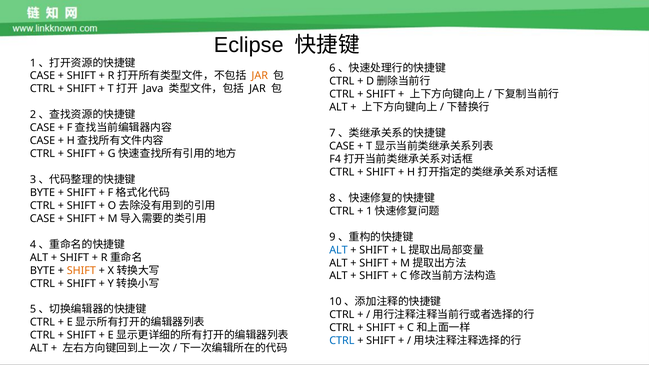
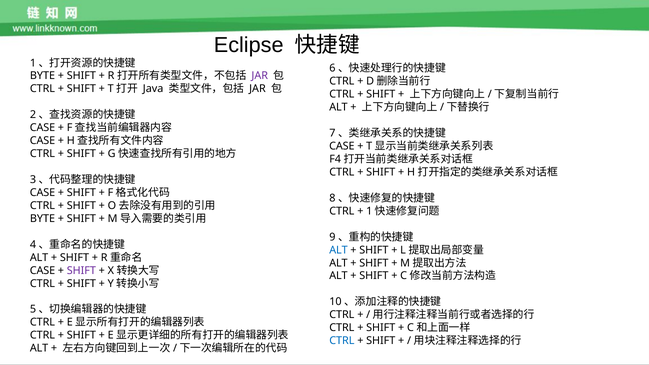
CASE at (42, 76): CASE -> BYTE
JAR at (260, 76) colour: orange -> purple
BYTE at (42, 193): BYTE -> CASE
CASE at (42, 219): CASE -> BYTE
BYTE at (42, 271): BYTE -> CASE
SHIFT at (81, 271) colour: orange -> purple
